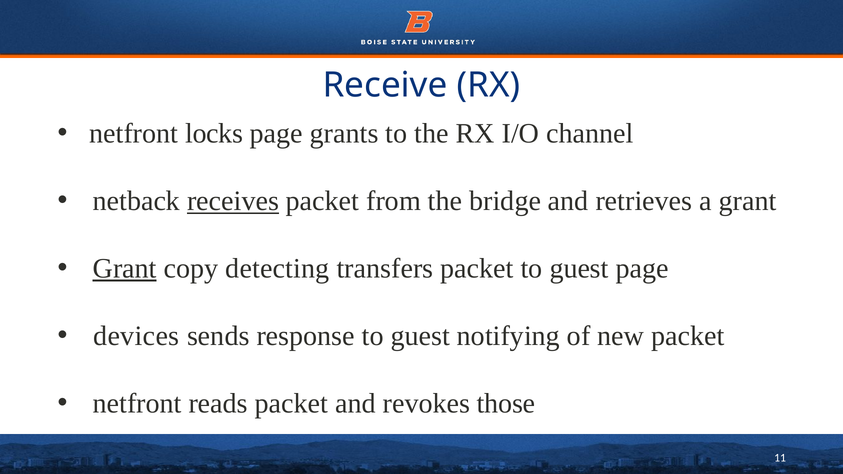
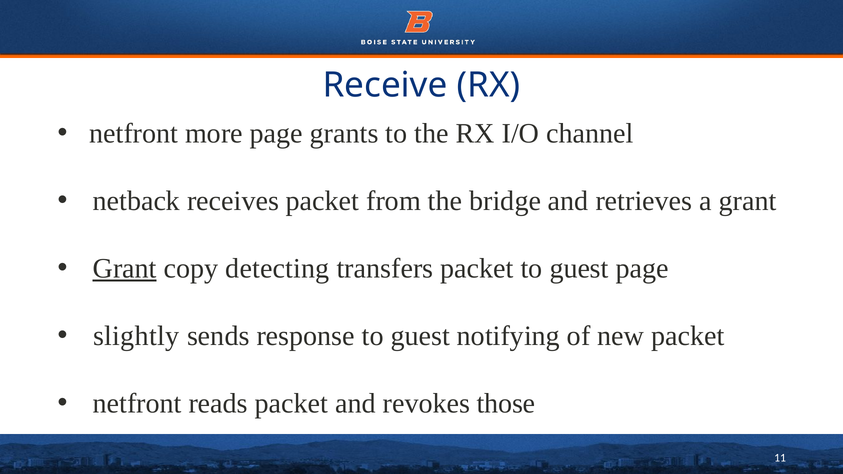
locks: locks -> more
receives underline: present -> none
devices: devices -> slightly
